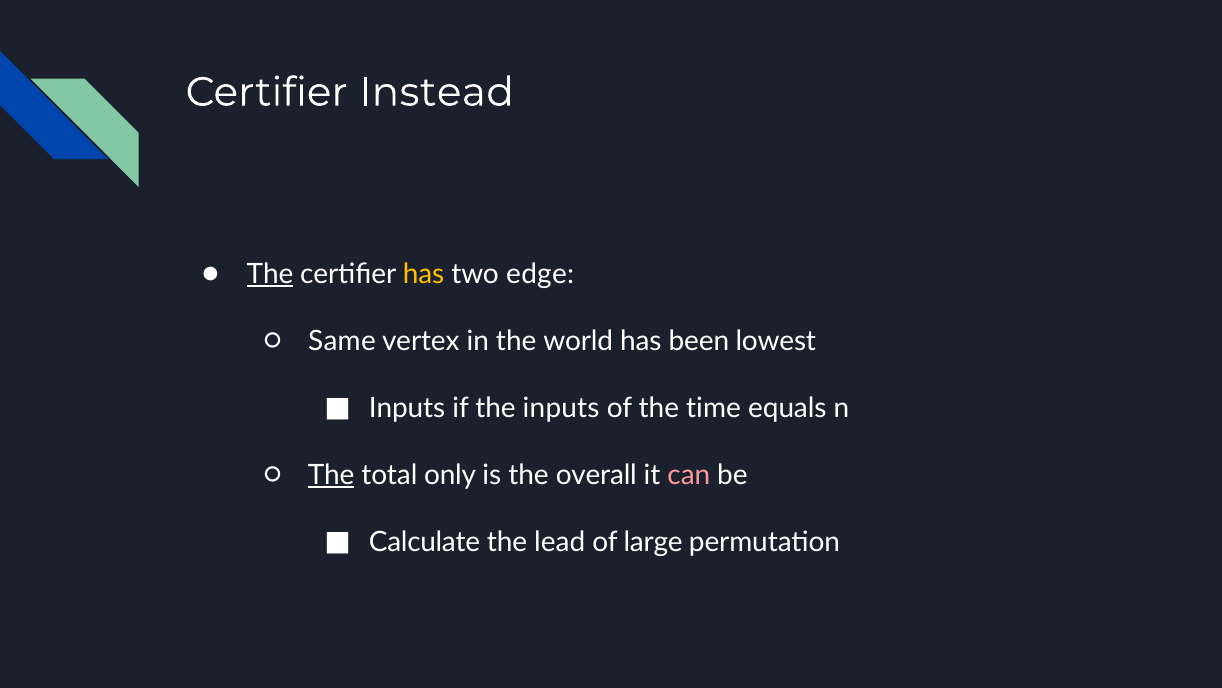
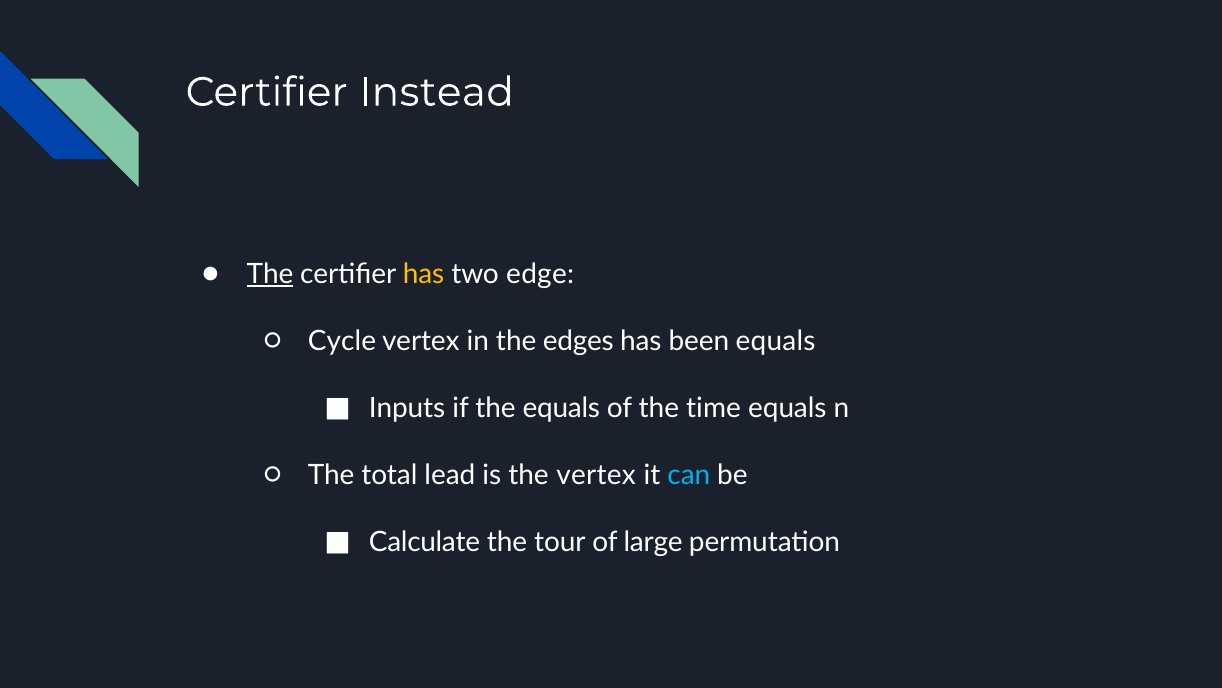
Same: Same -> Cycle
world: world -> edges
been lowest: lowest -> equals
the inputs: inputs -> equals
The at (331, 475) underline: present -> none
only: only -> lead
the overall: overall -> vertex
can colour: pink -> light blue
lead: lead -> tour
